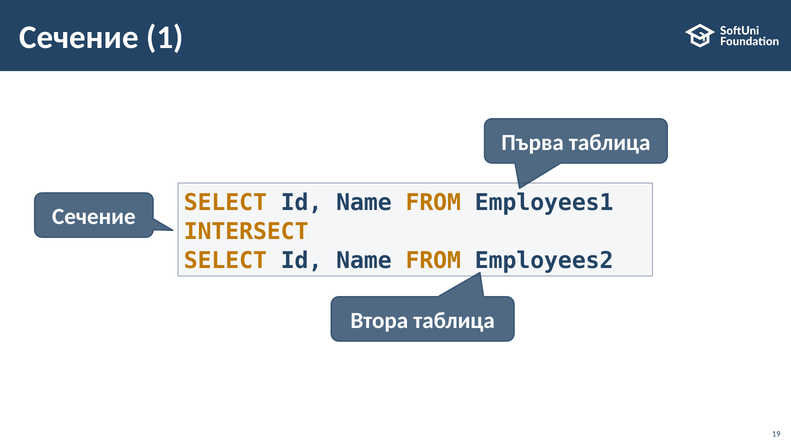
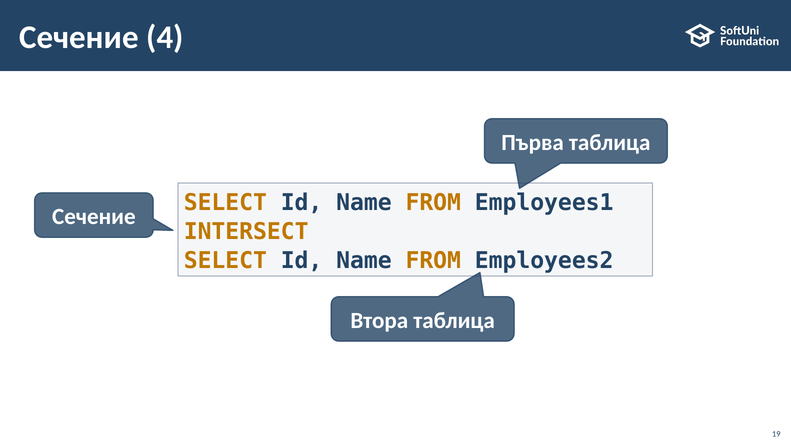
1: 1 -> 4
